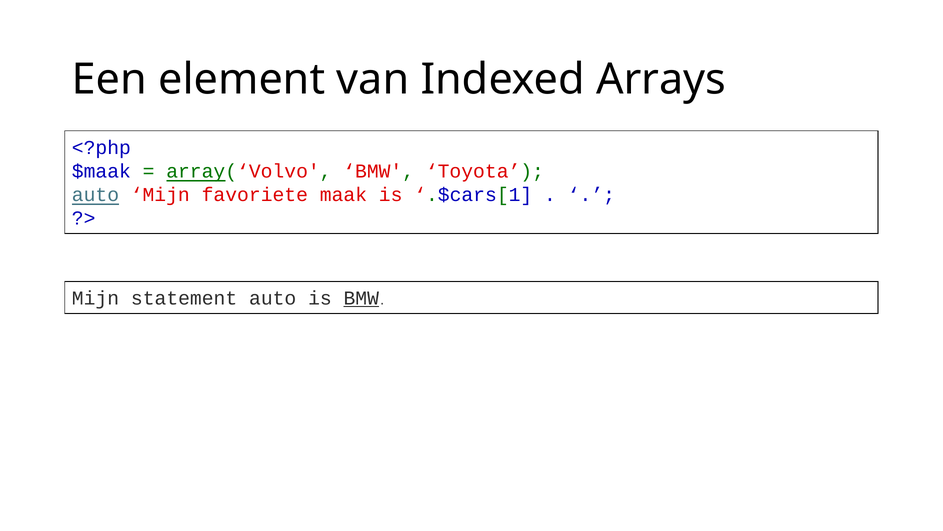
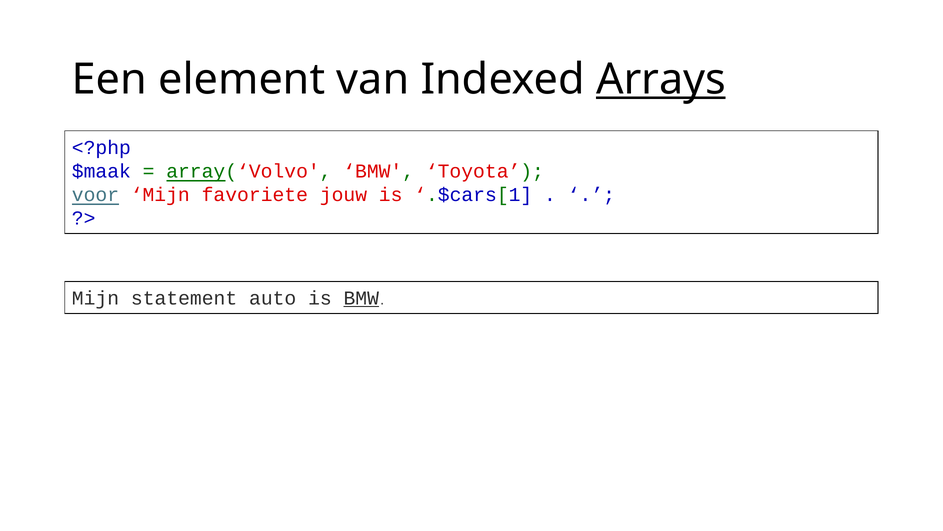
Arrays underline: none -> present
auto at (95, 195): auto -> voor
maak: maak -> jouw
